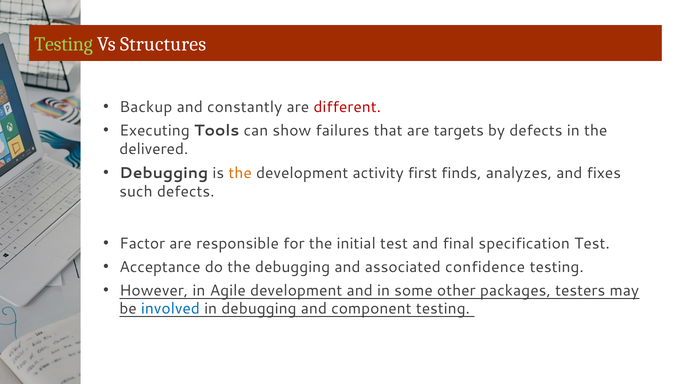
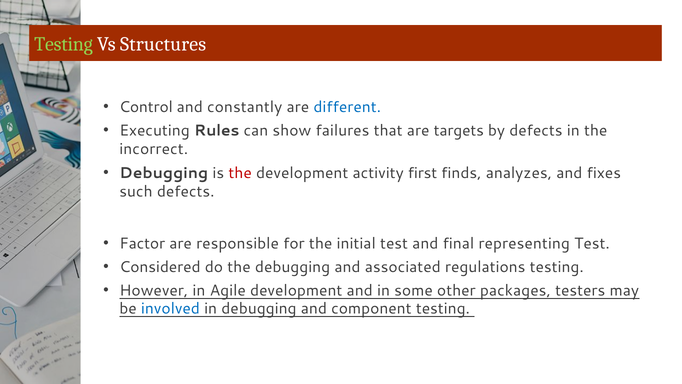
Backup: Backup -> Control
different colour: red -> blue
Tools: Tools -> Rules
delivered: delivered -> incorrect
the at (240, 173) colour: orange -> red
specification: specification -> representing
Acceptance: Acceptance -> Considered
confidence: confidence -> regulations
